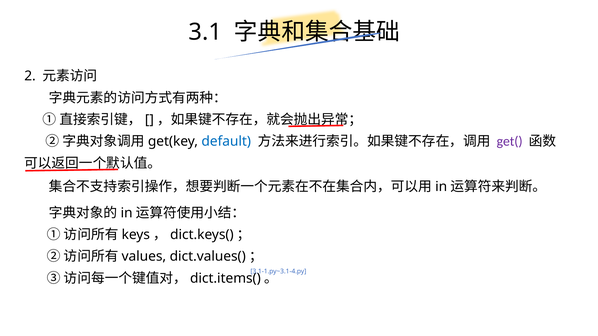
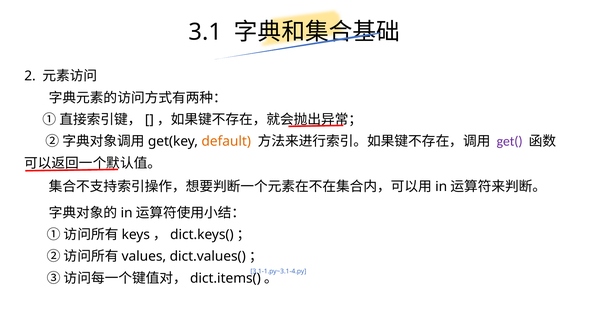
default colour: blue -> orange
